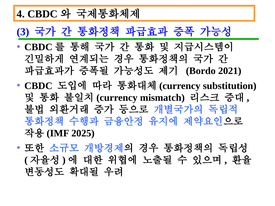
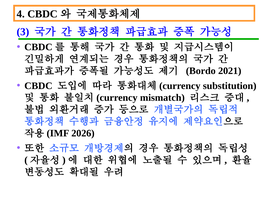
2025: 2025 -> 2026
